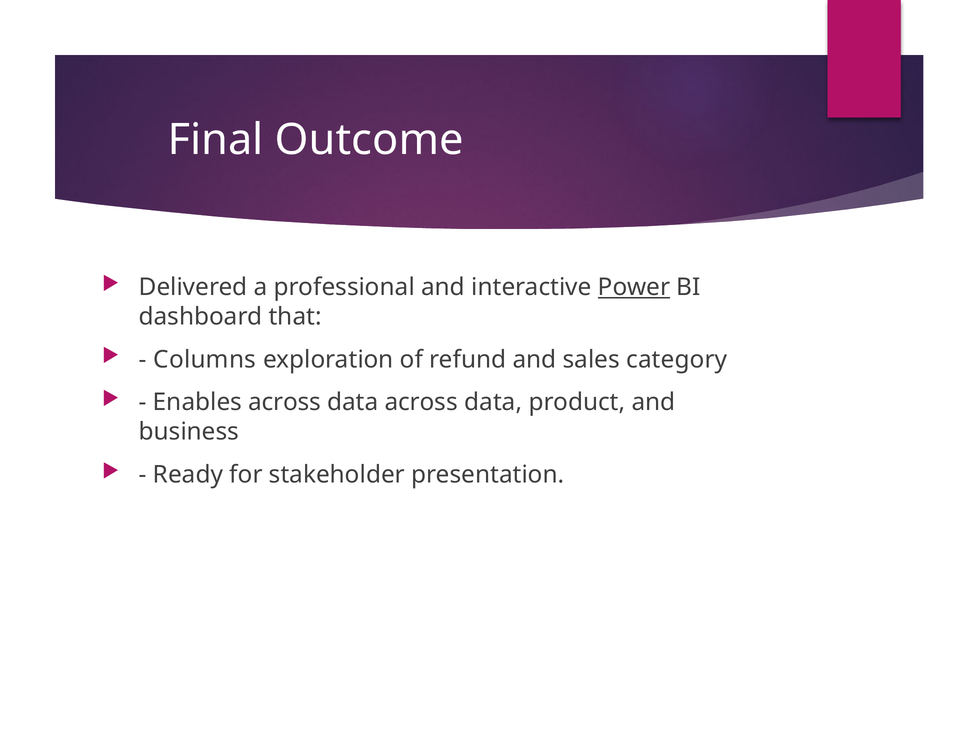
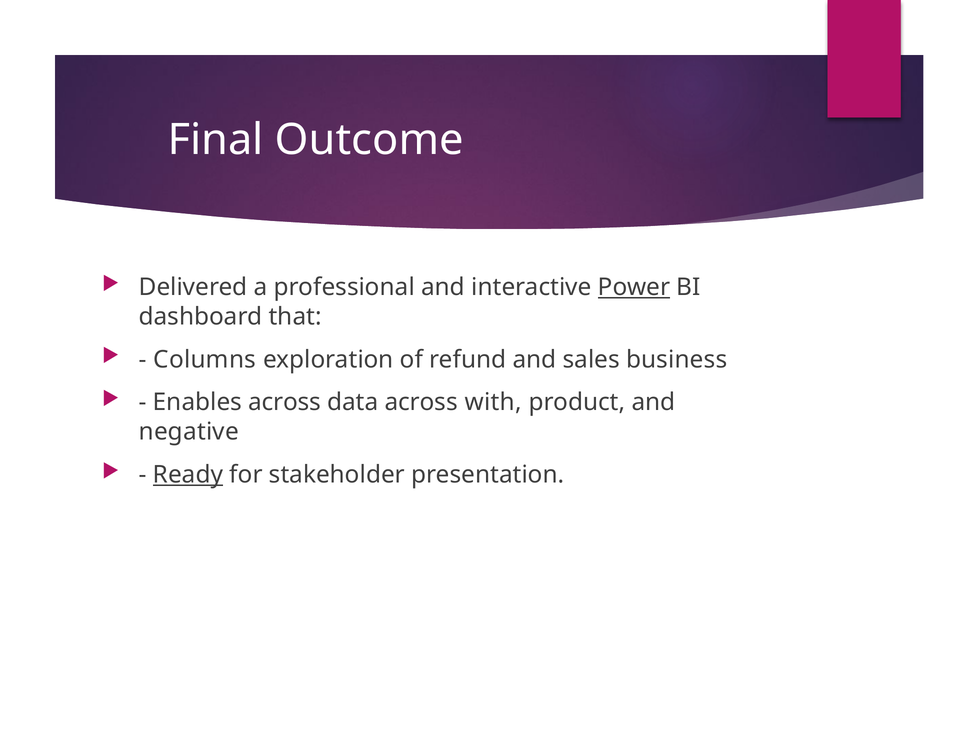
category: category -> business
data across data: data -> with
business: business -> negative
Ready underline: none -> present
